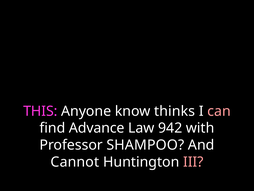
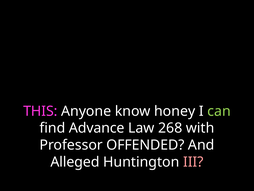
thinks: thinks -> honey
can colour: pink -> light green
942: 942 -> 268
SHAMPOO: SHAMPOO -> OFFENDED
Cannot: Cannot -> Alleged
